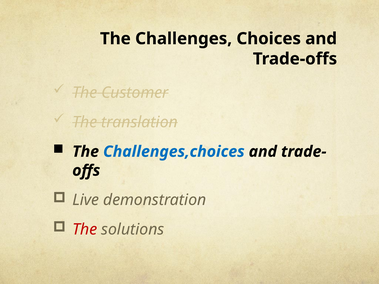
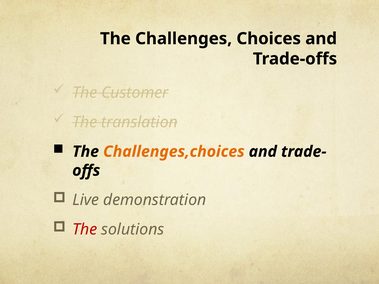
Challenges,choices colour: blue -> orange
